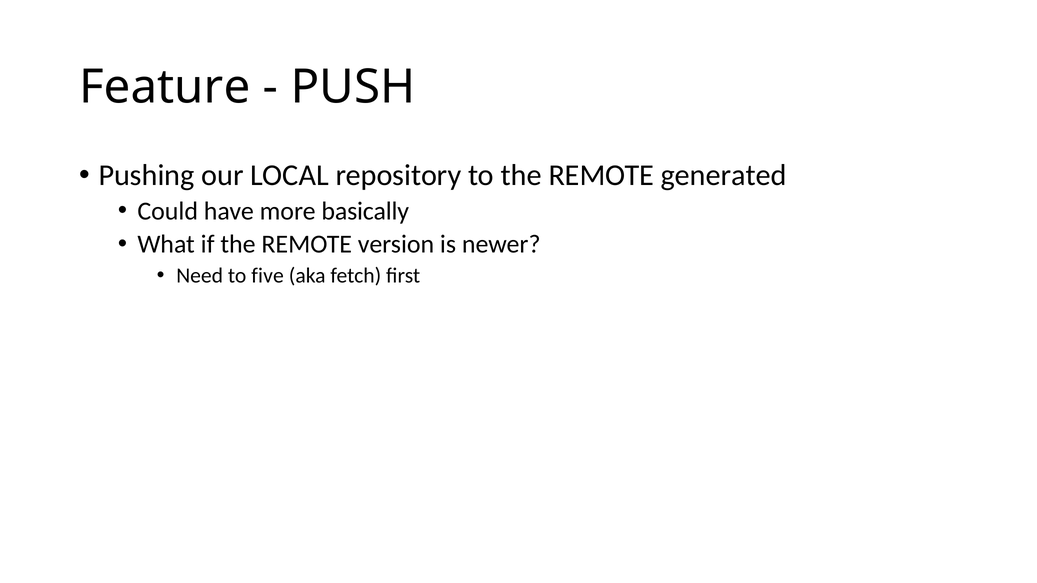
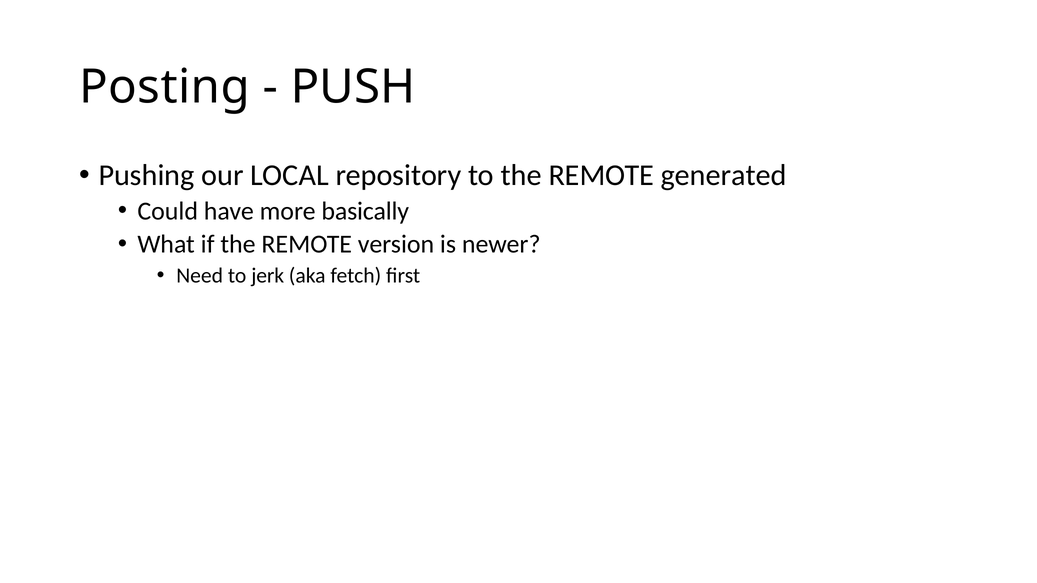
Feature: Feature -> Posting
five: five -> jerk
